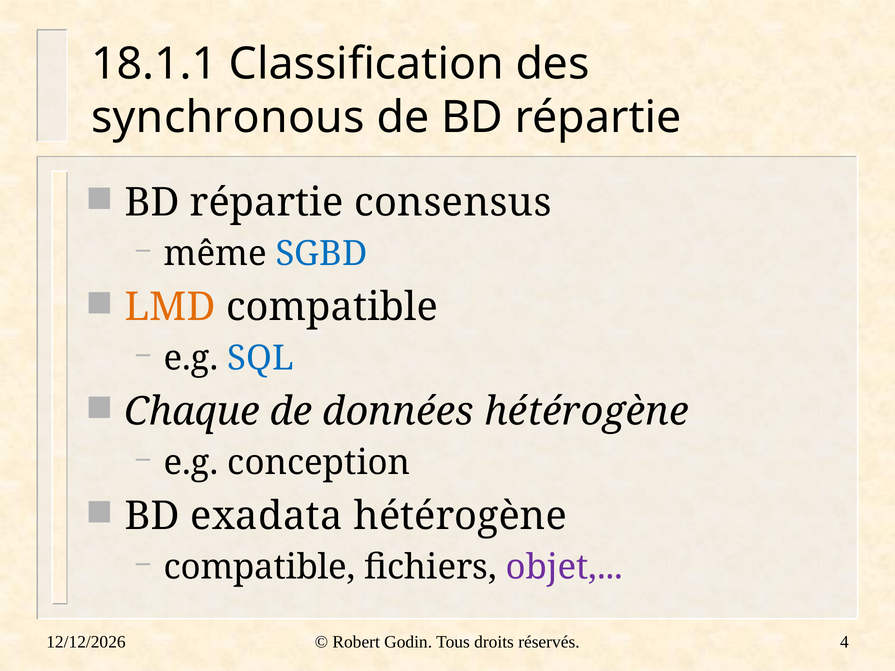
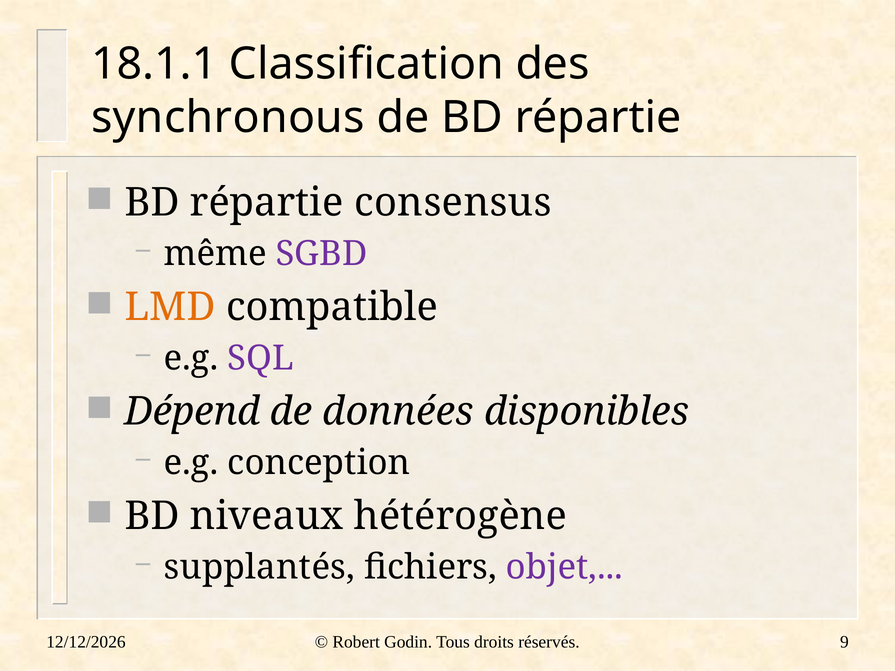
SGBD colour: blue -> purple
SQL colour: blue -> purple
Chaque: Chaque -> Dépend
données hétérogène: hétérogène -> disponibles
exadata: exadata -> niveaux
compatible at (260, 568): compatible -> supplantés
4: 4 -> 9
